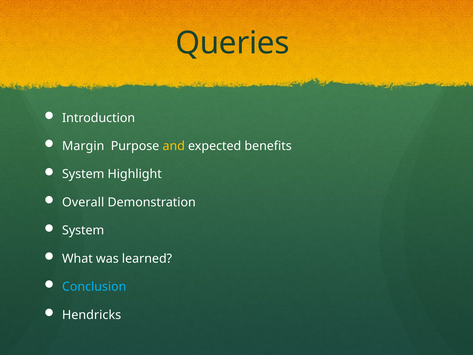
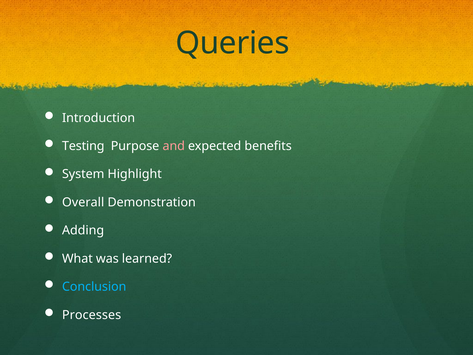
Margin: Margin -> Testing
and colour: yellow -> pink
System at (83, 230): System -> Adding
Hendricks: Hendricks -> Processes
